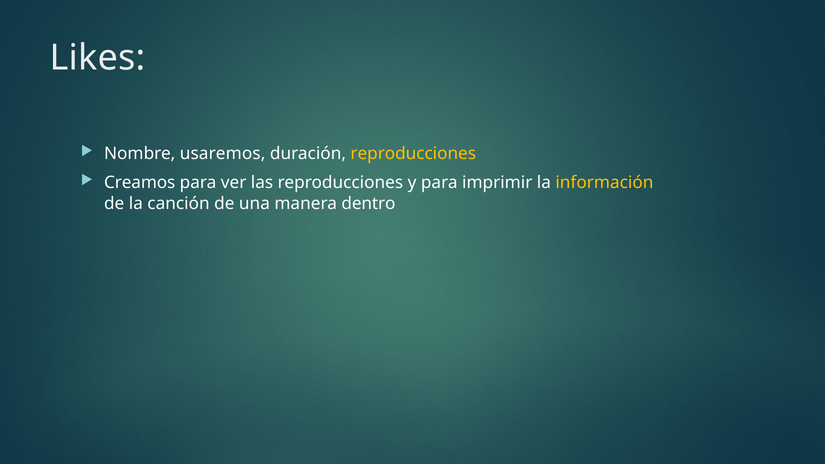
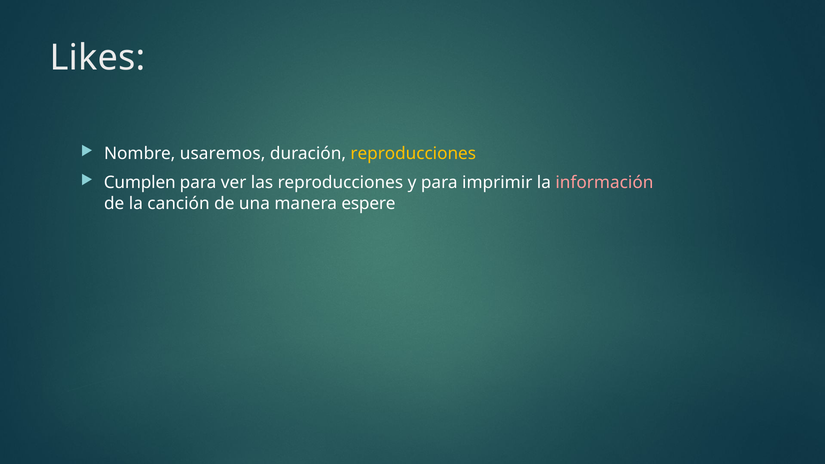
Creamos: Creamos -> Cumplen
información colour: yellow -> pink
dentro: dentro -> espere
